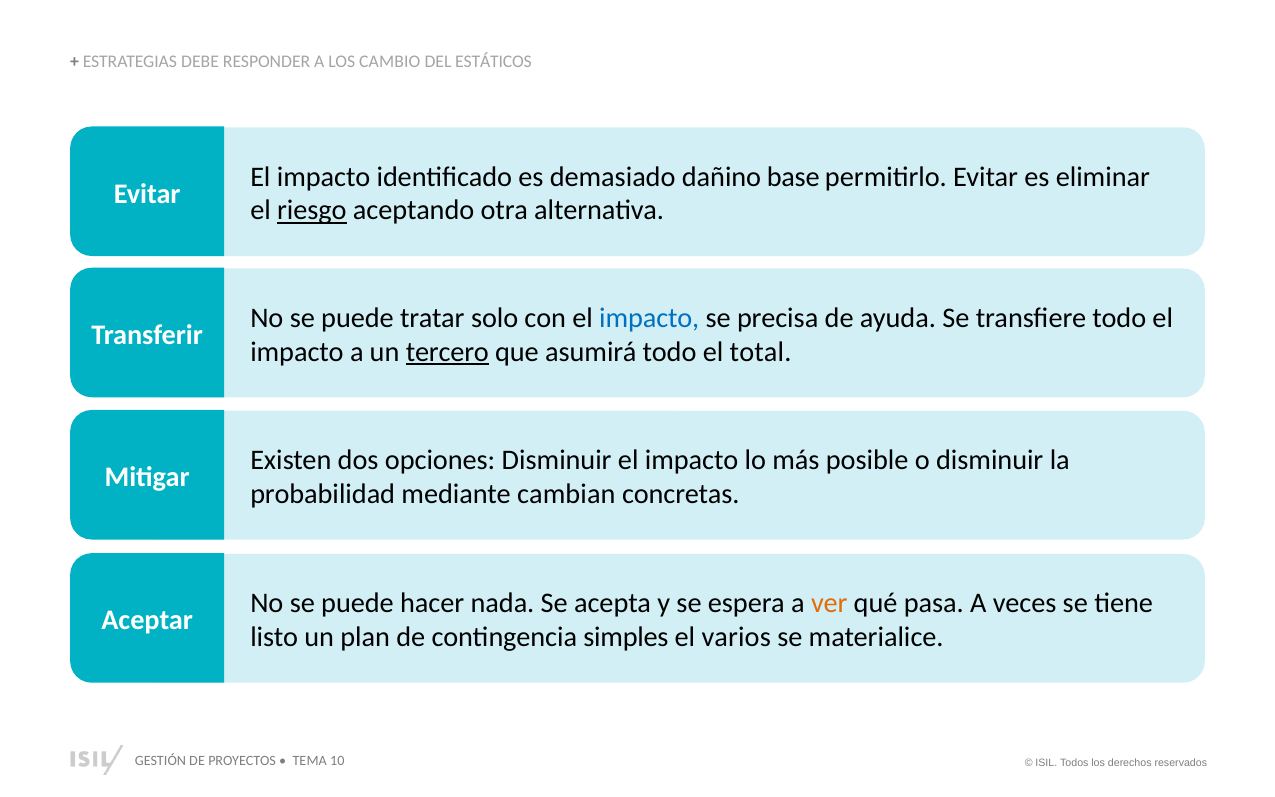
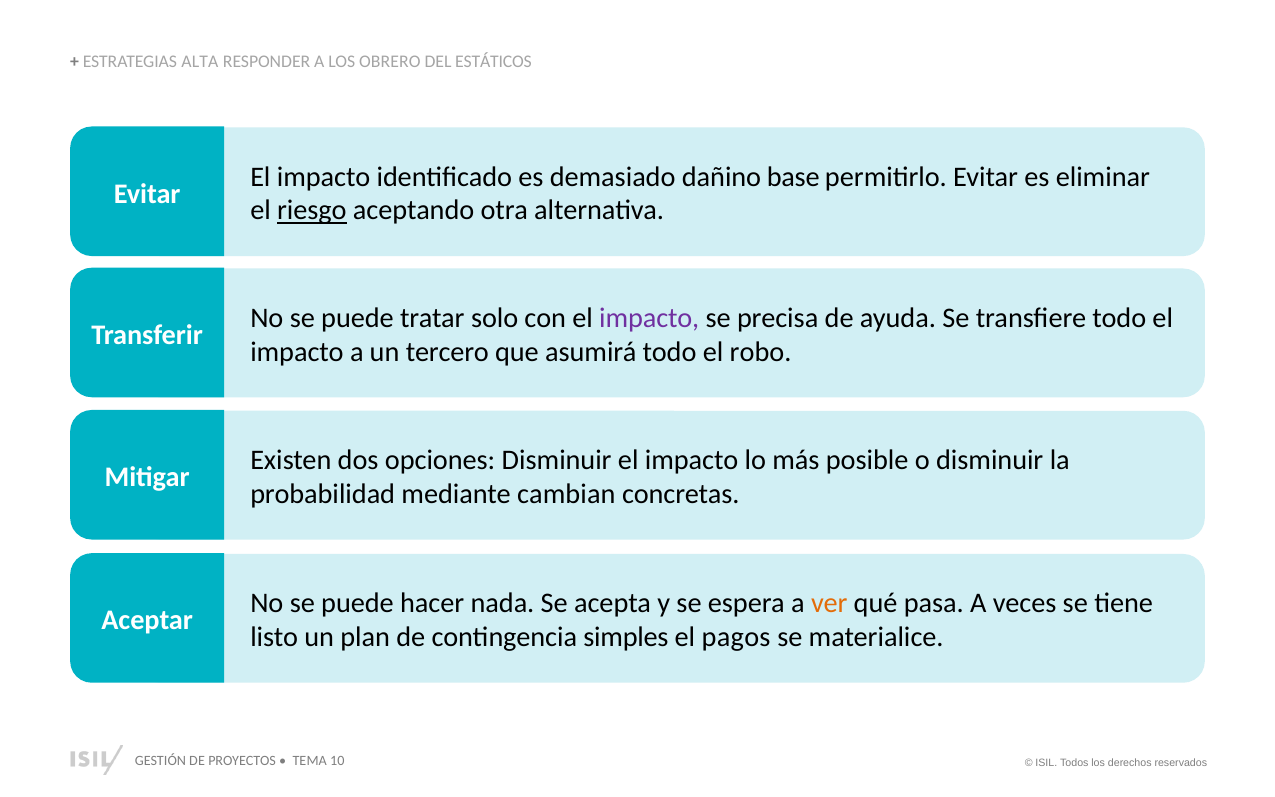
DEBE: DEBE -> ALTA
CAMBIO: CAMBIO -> OBRERO
impacto at (649, 318) colour: blue -> purple
tercero underline: present -> none
total: total -> robo
varios: varios -> pagos
